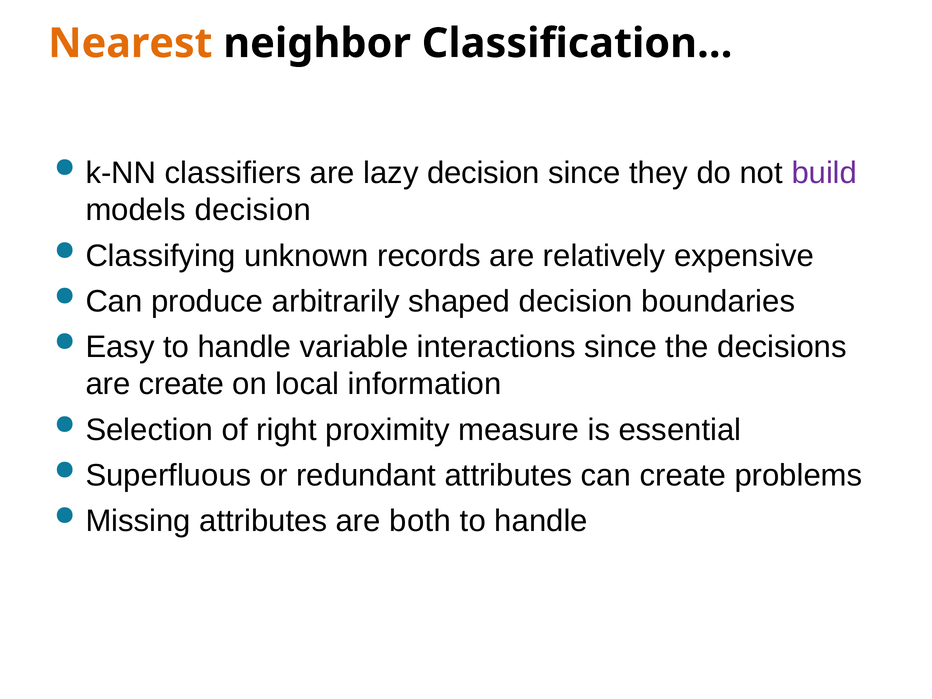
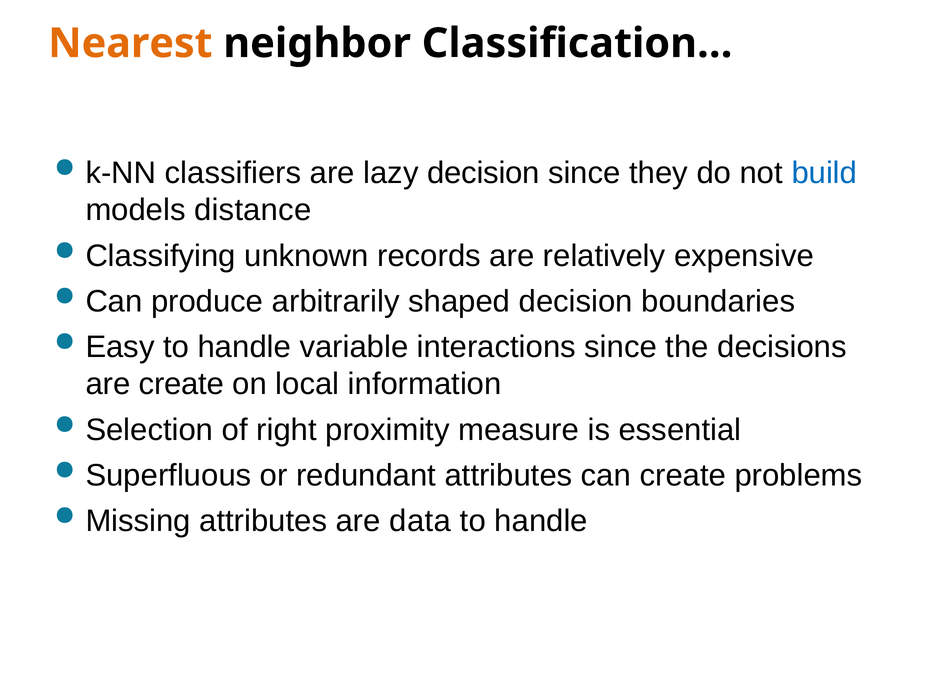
build colour: purple -> blue
models decision: decision -> distance
both: both -> data
